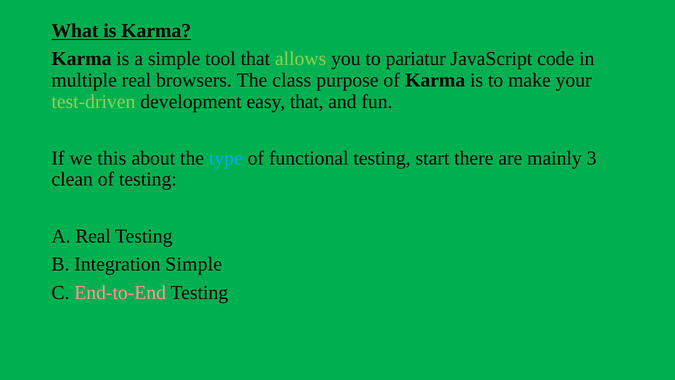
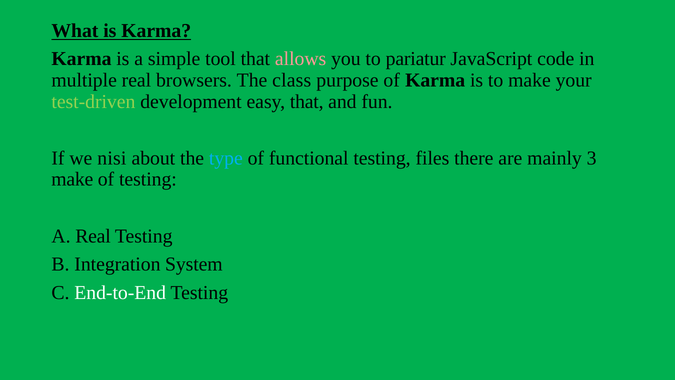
allows colour: light green -> pink
this: this -> nisi
start: start -> files
clean at (72, 179): clean -> make
Integration Simple: Simple -> System
End-to-End colour: pink -> white
